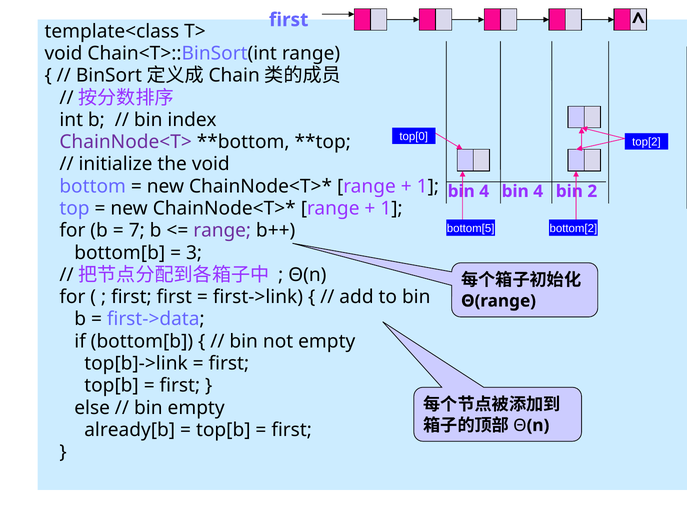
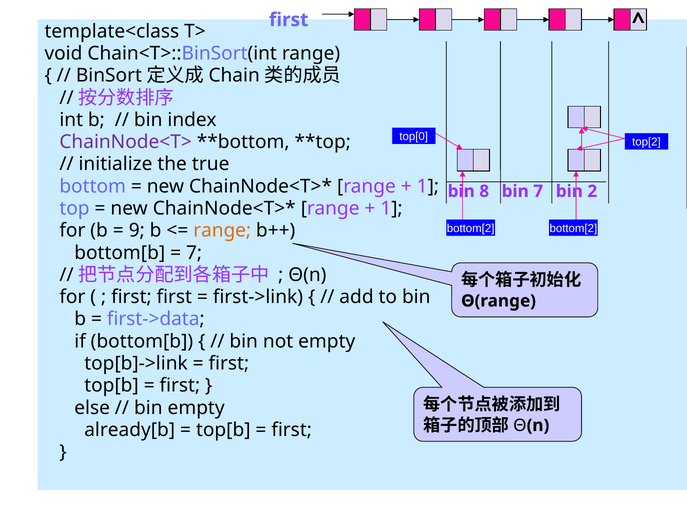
the void: void -> true
4 at (484, 191): 4 -> 8
4 at (538, 191): 4 -> 7
bottom[5 at (471, 229): bottom[5 -> bottom[2
7: 7 -> 9
range at (222, 231) colour: purple -> orange
3 at (194, 253): 3 -> 7
